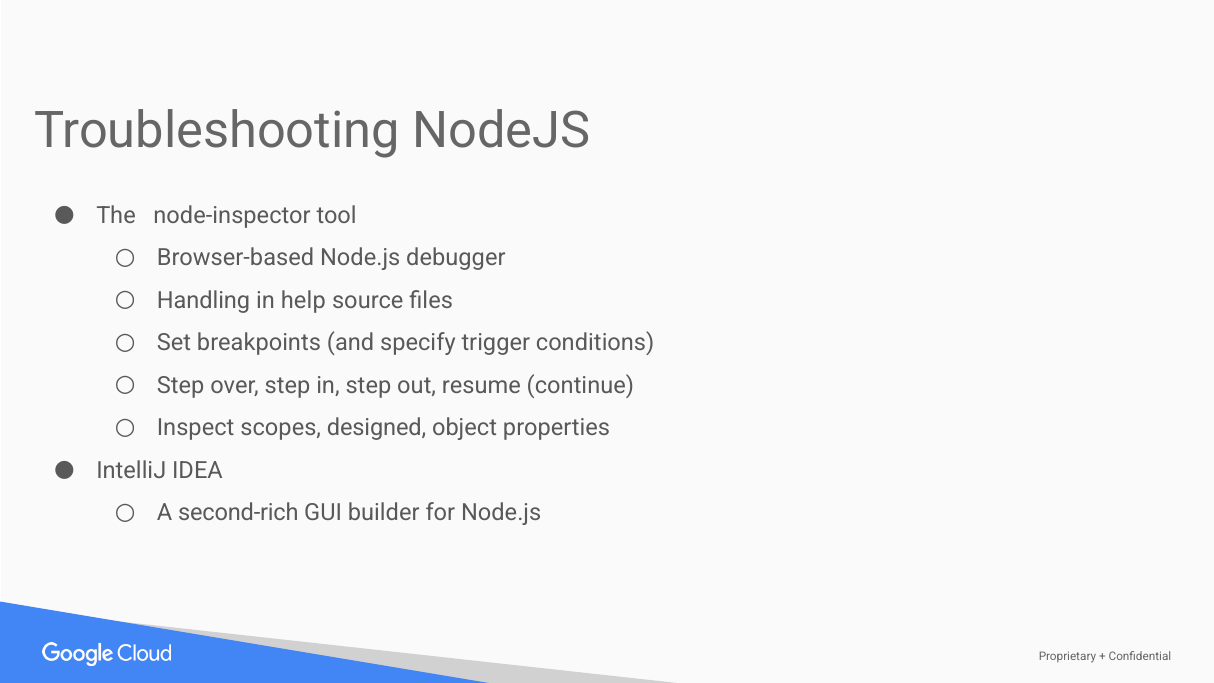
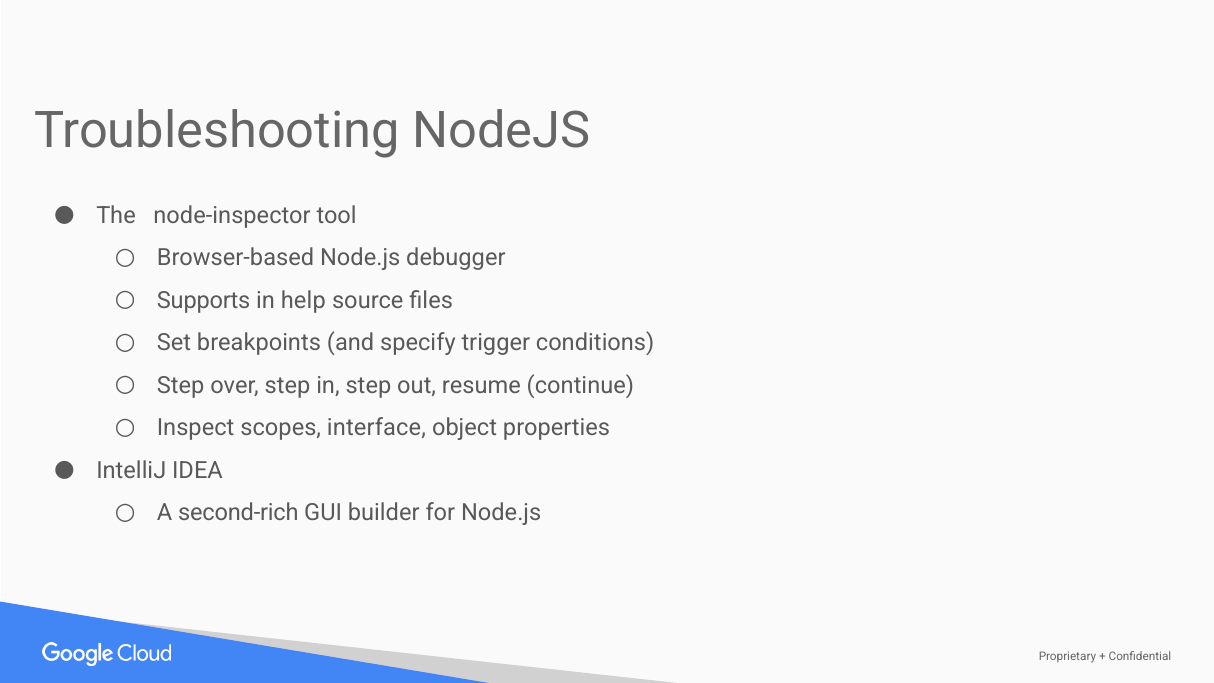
Handling: Handling -> Supports
designed: designed -> interface
